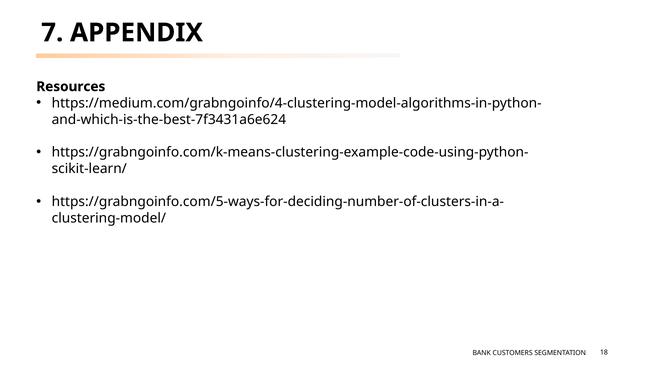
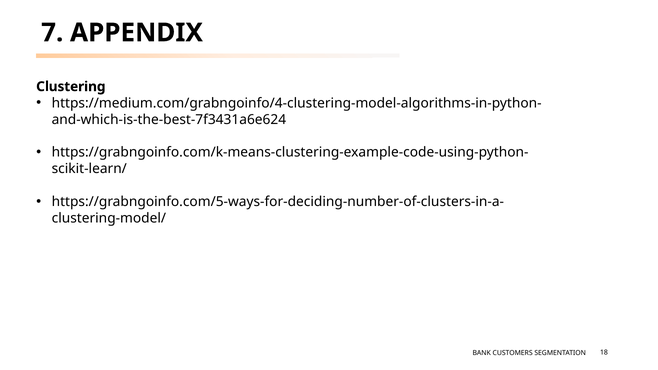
Resources: Resources -> Clustering
